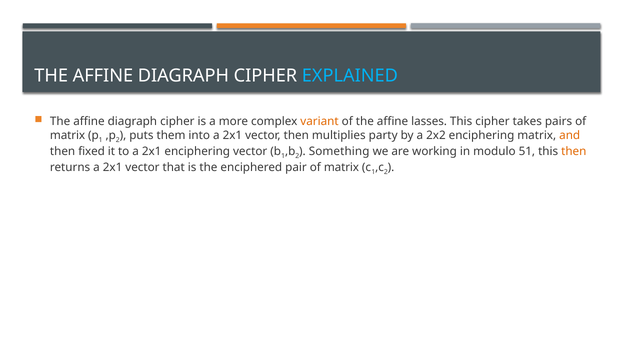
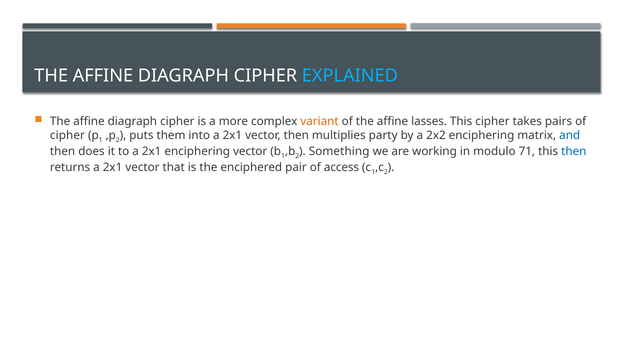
matrix at (68, 136): matrix -> cipher
and colour: orange -> blue
fixed: fixed -> does
51: 51 -> 71
then at (574, 152) colour: orange -> blue
pair of matrix: matrix -> access
